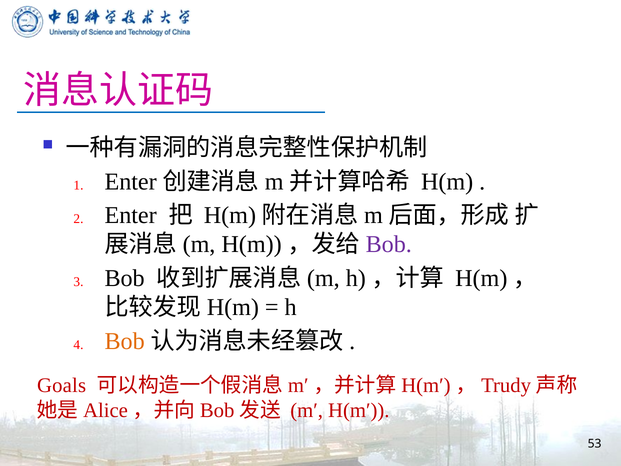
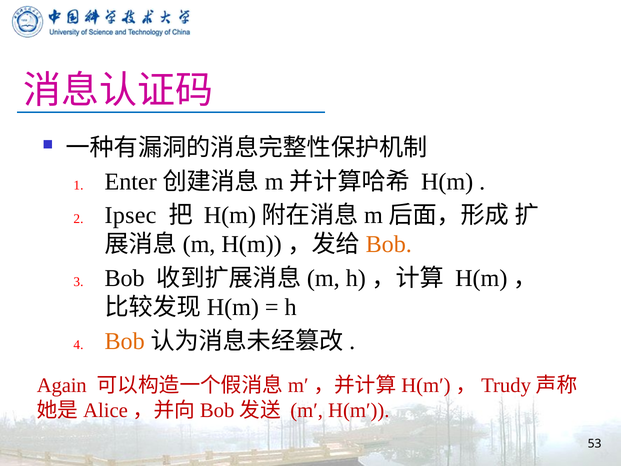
Enter at (131, 215): Enter -> Ipsec
Bob at (389, 244) colour: purple -> orange
Goals: Goals -> Again
